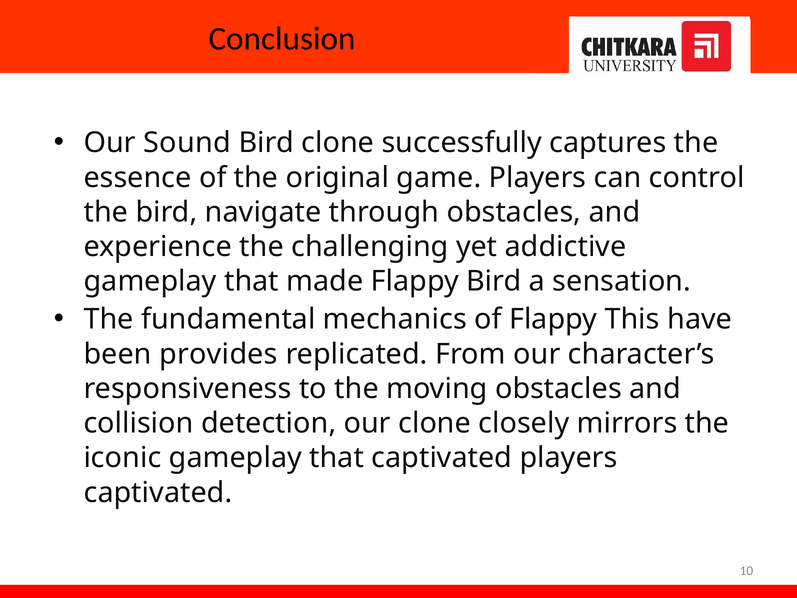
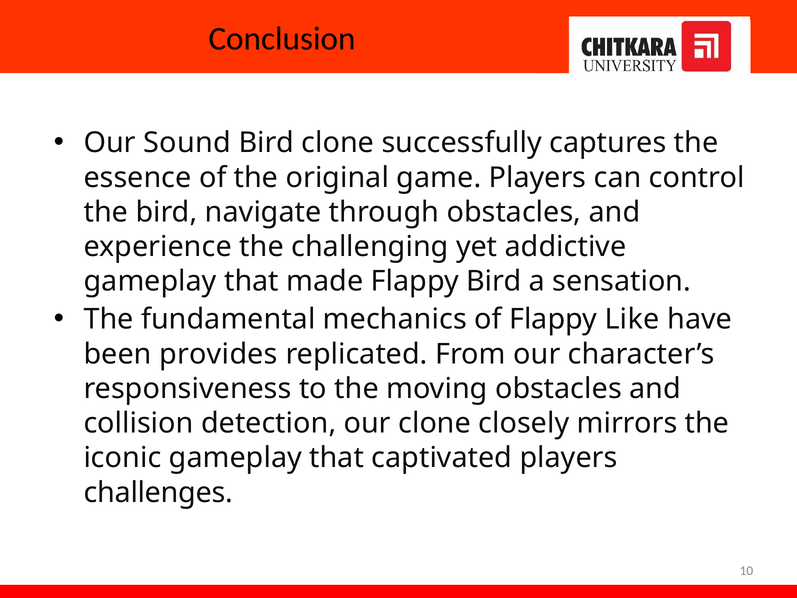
This: This -> Like
captivated at (158, 492): captivated -> challenges
